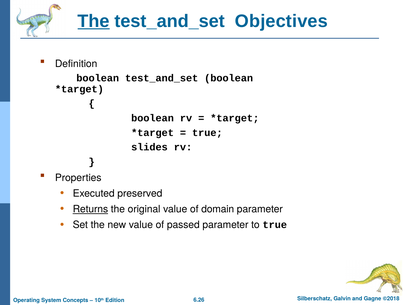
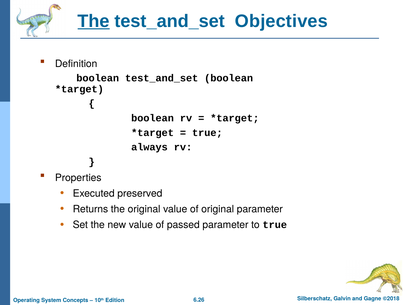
slides: slides -> always
Returns underline: present -> none
of domain: domain -> original
